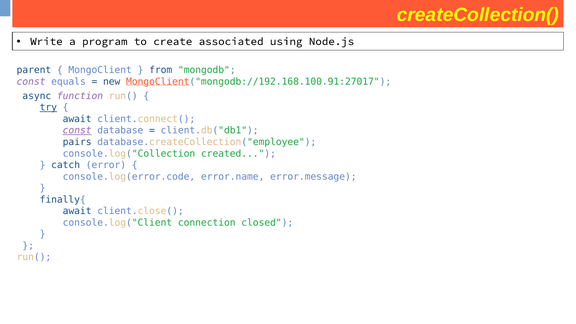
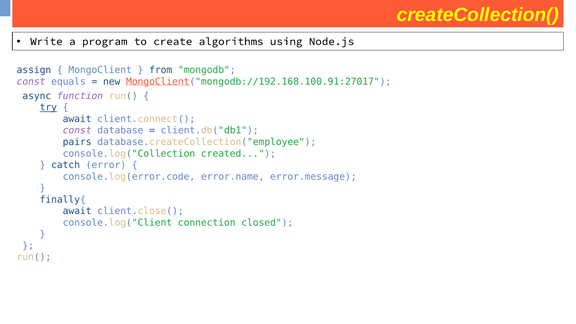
associated: associated -> algorithms
parent: parent -> assign
const at (77, 130) underline: present -> none
